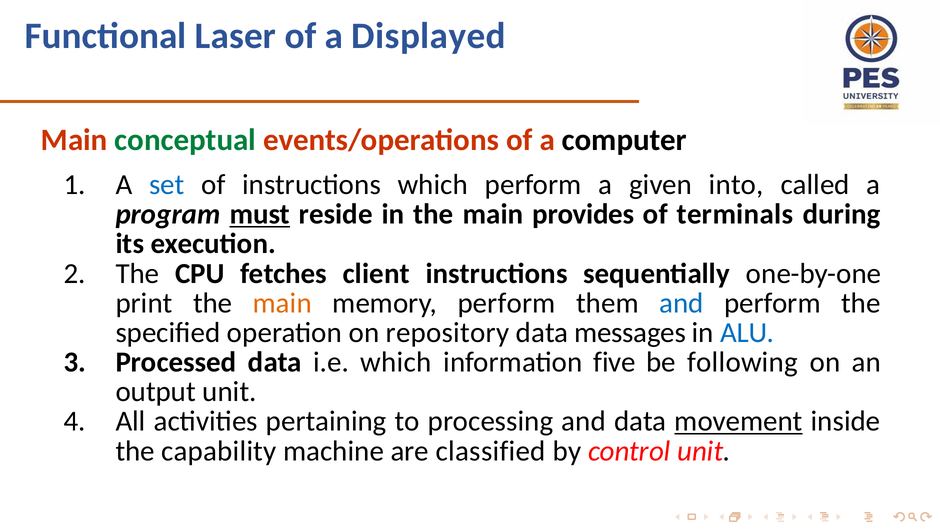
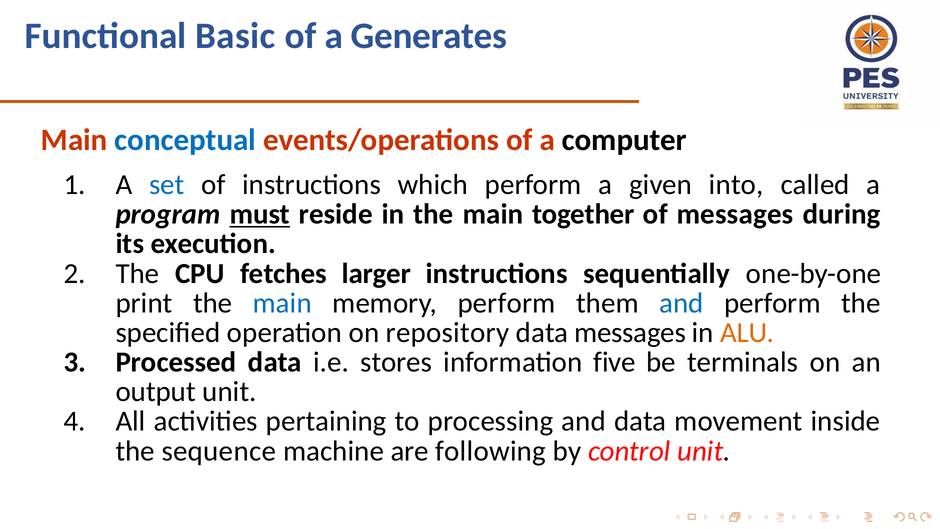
Laser: Laser -> Basic
Displayed: Displayed -> Generates
conceptual colour: green -> blue
provides: provides -> together
of terminals: terminals -> messages
client: client -> larger
main at (282, 303) colour: orange -> blue
ALU colour: blue -> orange
i.e which: which -> stores
following: following -> terminals
movement underline: present -> none
capability: capability -> sequence
classified: classified -> following
